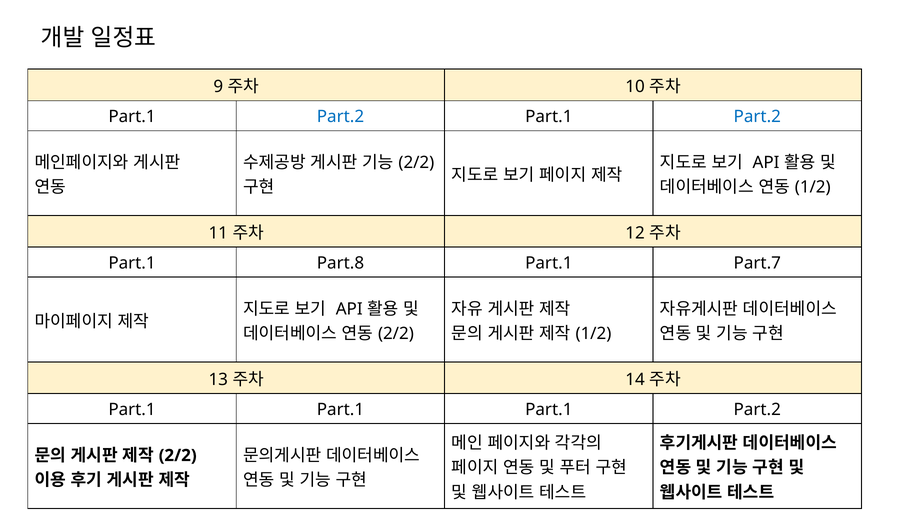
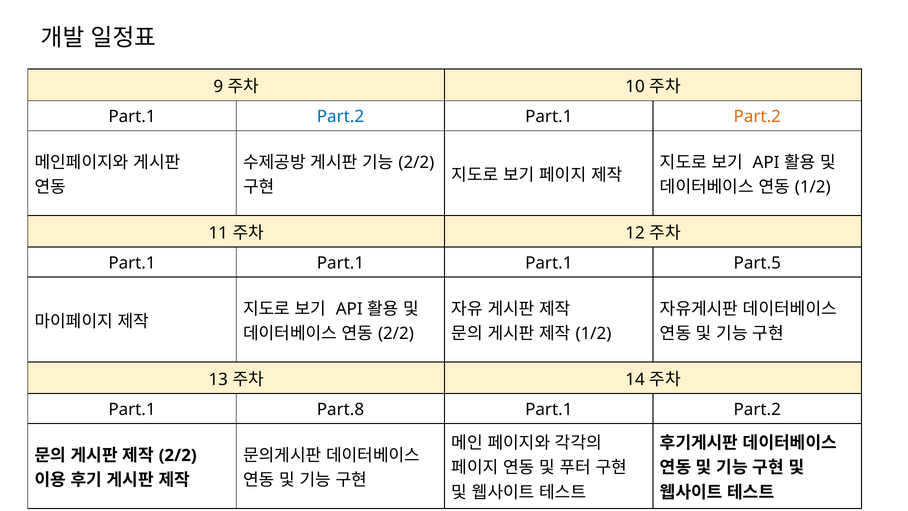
Part.2 at (757, 117) colour: blue -> orange
Part.8 at (340, 263): Part.8 -> Part.1
Part.7: Part.7 -> Part.5
Part.1 at (340, 409): Part.1 -> Part.8
